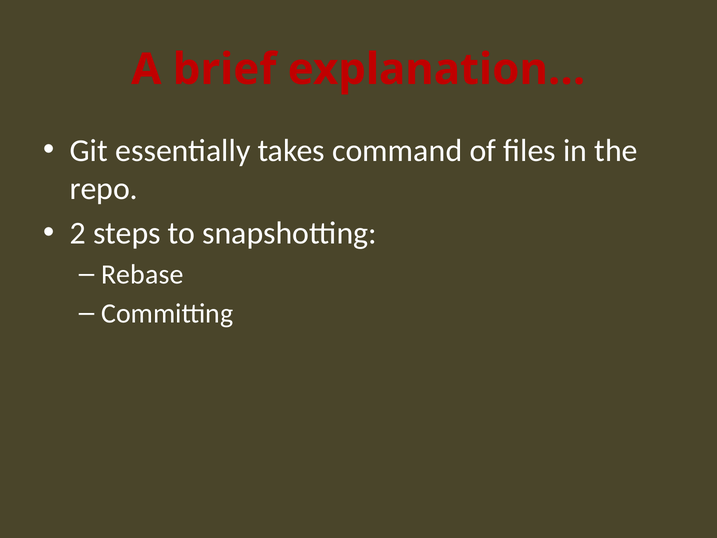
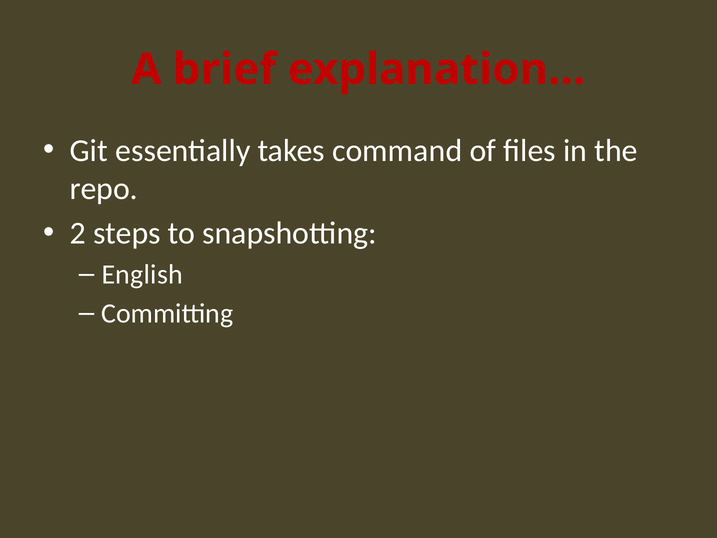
Rebase: Rebase -> English
